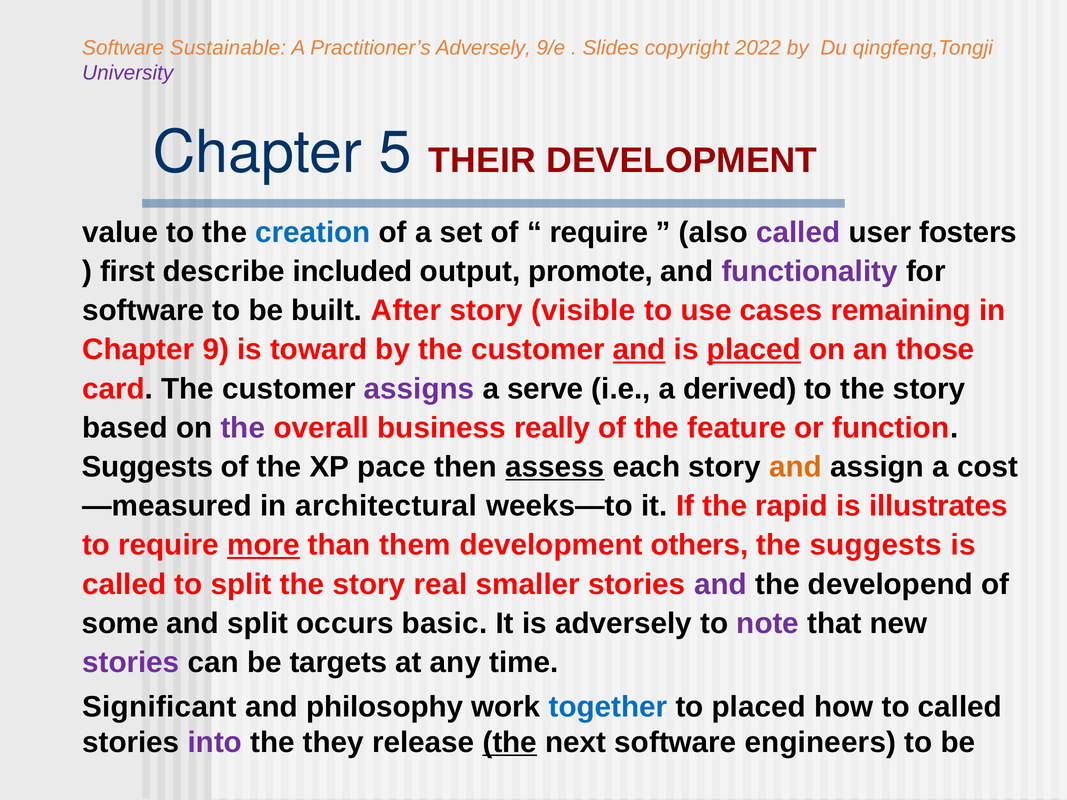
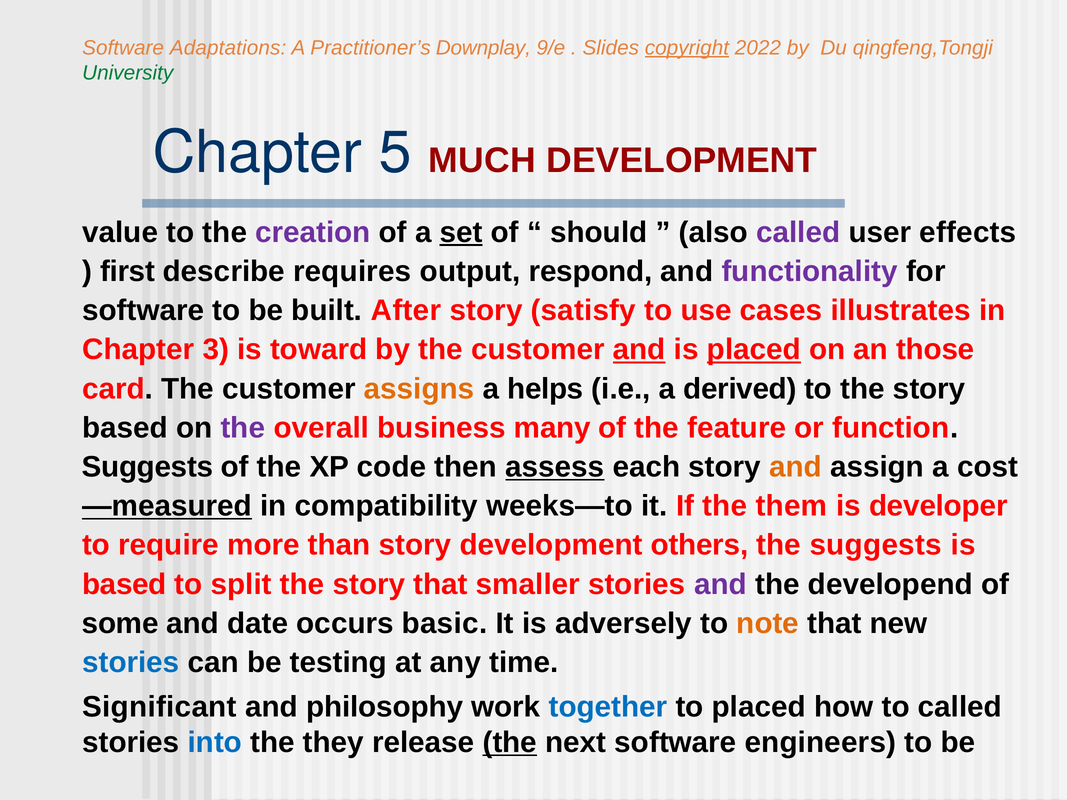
Sustainable: Sustainable -> Adaptations
Practitioner’s Adversely: Adversely -> Downplay
copyright underline: none -> present
University colour: purple -> green
THEIR: THEIR -> MUCH
creation colour: blue -> purple
set underline: none -> present
require at (599, 232): require -> should
fosters: fosters -> effects
included: included -> requires
promote: promote -> respond
visible: visible -> satisfy
remaining: remaining -> illustrates
9: 9 -> 3
assigns colour: purple -> orange
serve: serve -> helps
really: really -> many
pace: pace -> code
—measured underline: none -> present
architectural: architectural -> compatibility
rapid: rapid -> them
illustrates: illustrates -> developer
more underline: present -> none
than them: them -> story
called at (124, 584): called -> based
story real: real -> that
and split: split -> date
note colour: purple -> orange
stories at (131, 663) colour: purple -> blue
targets: targets -> testing
into colour: purple -> blue
